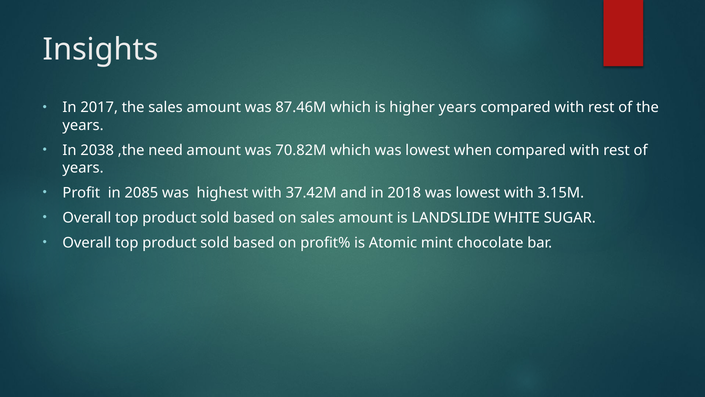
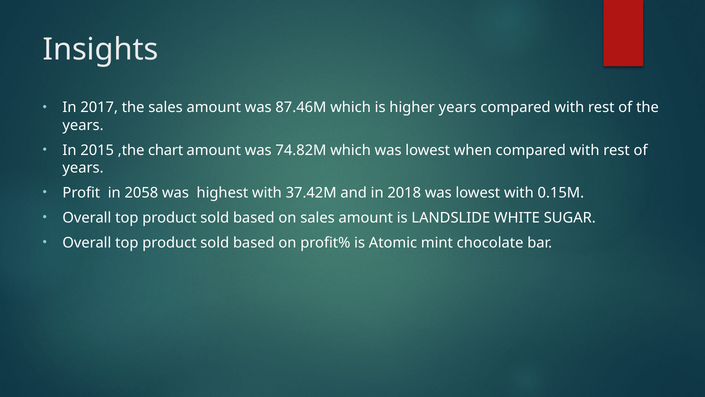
2038: 2038 -> 2015
need: need -> chart
70.82M: 70.82M -> 74.82M
2085: 2085 -> 2058
3.15M: 3.15M -> 0.15M
